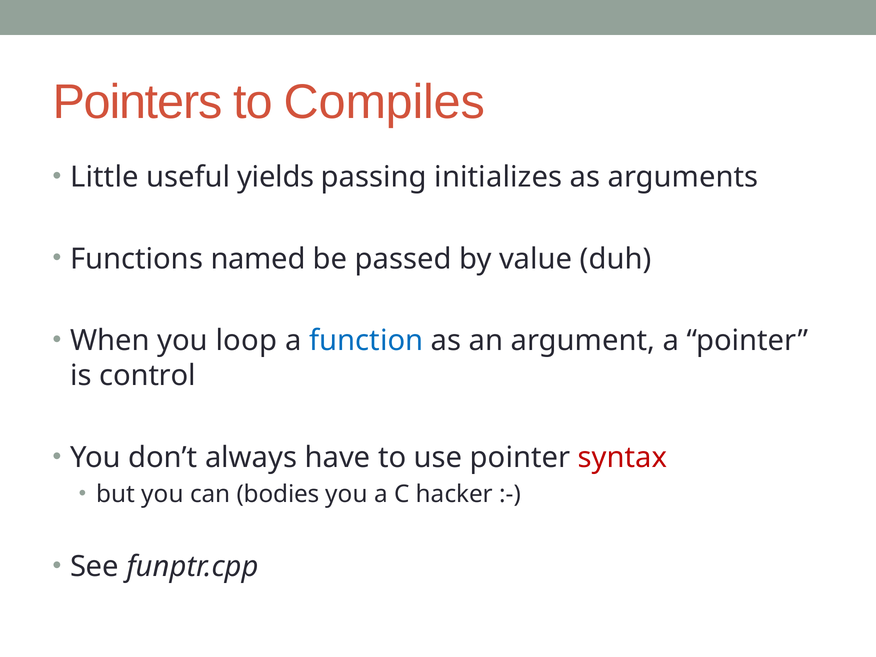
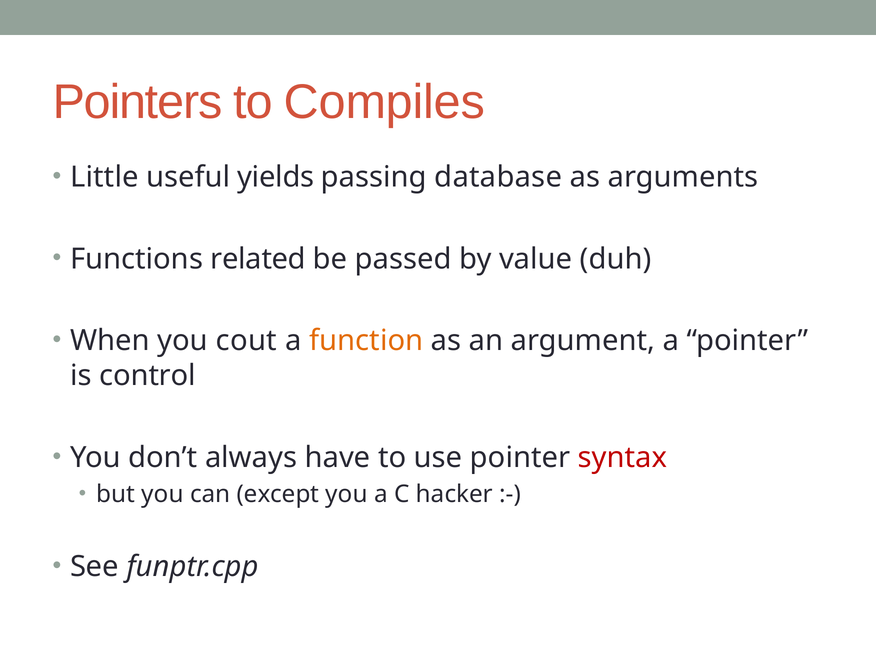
initializes: initializes -> database
named: named -> related
loop: loop -> cout
function colour: blue -> orange
bodies: bodies -> except
